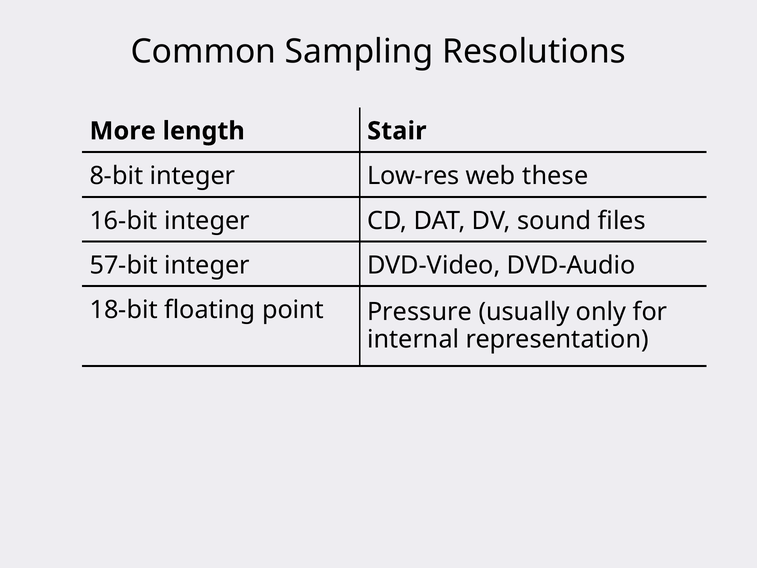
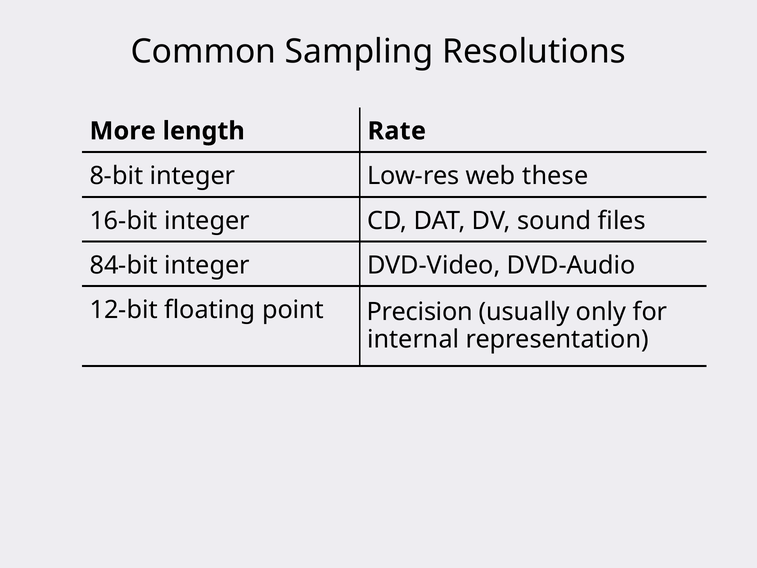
Stair: Stair -> Rate
57-bit: 57-bit -> 84-bit
18-bit: 18-bit -> 12-bit
Pressure: Pressure -> Precision
